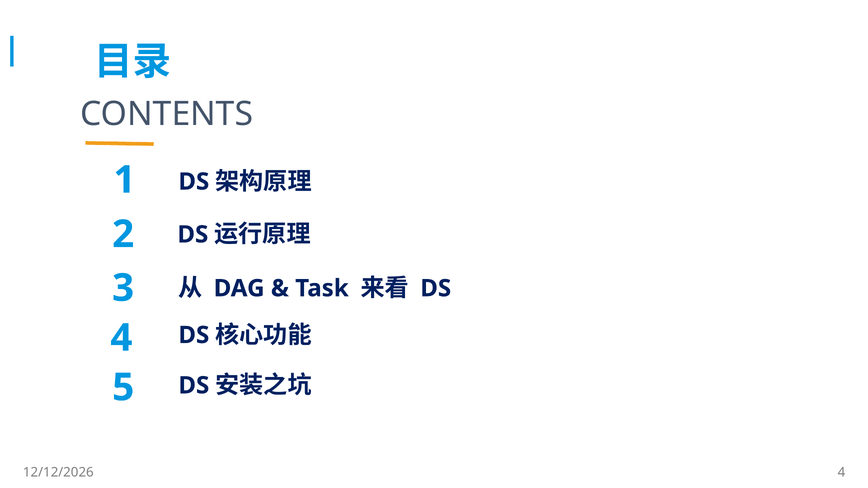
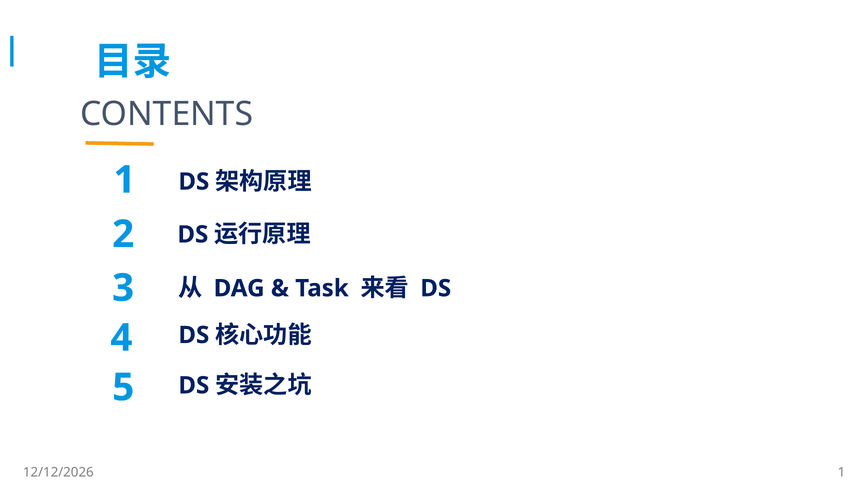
4 at (841, 473): 4 -> 1
